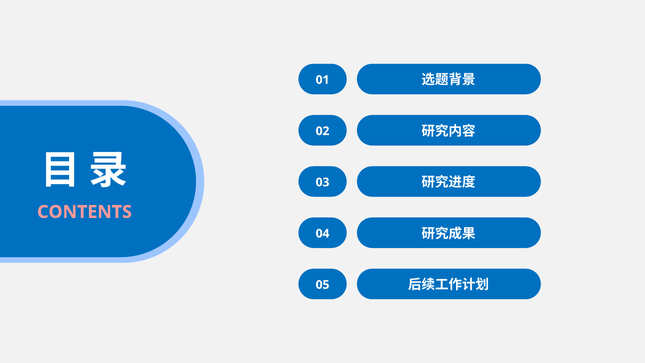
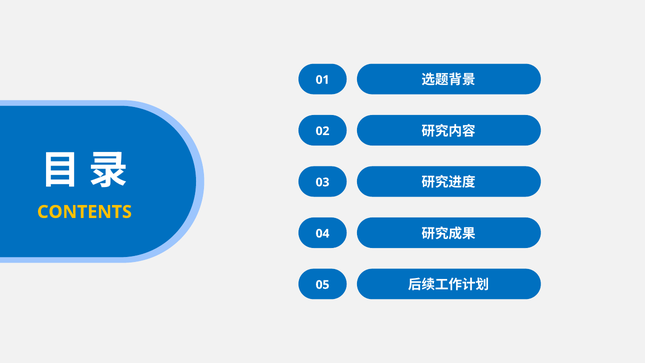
CONTENTS colour: pink -> yellow
